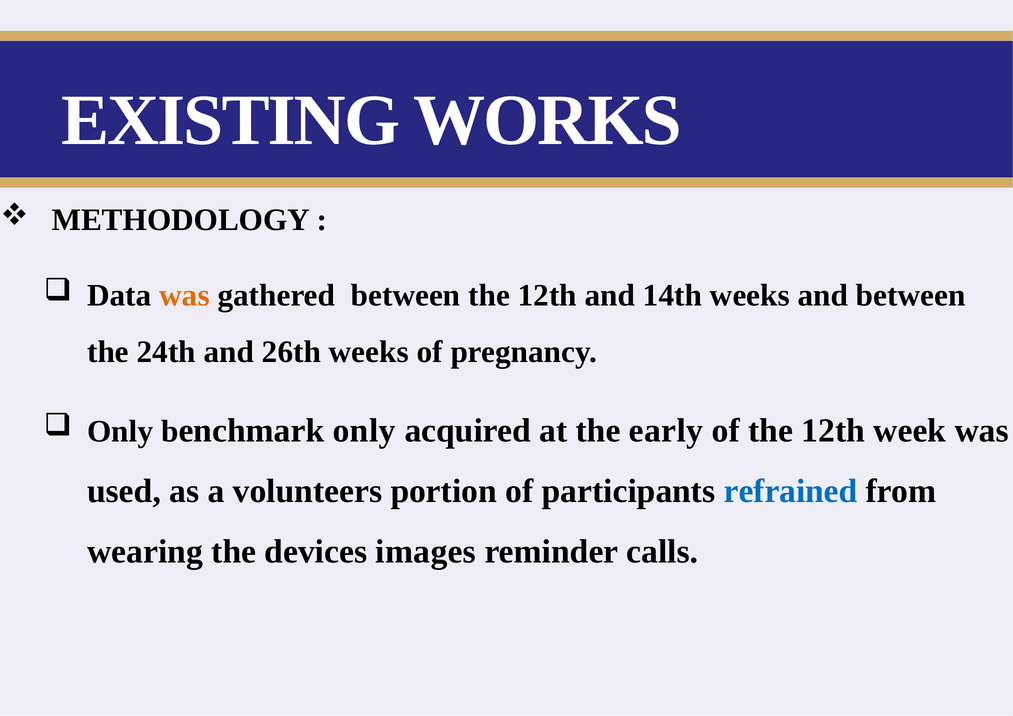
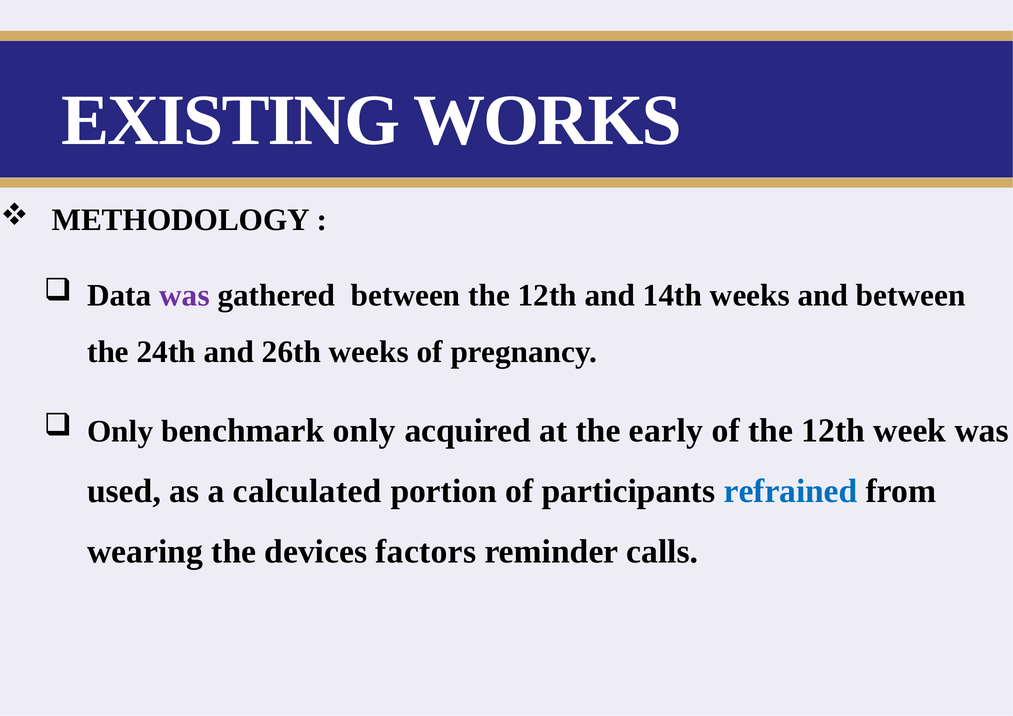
was at (185, 296) colour: orange -> purple
volunteers: volunteers -> calculated
images: images -> factors
